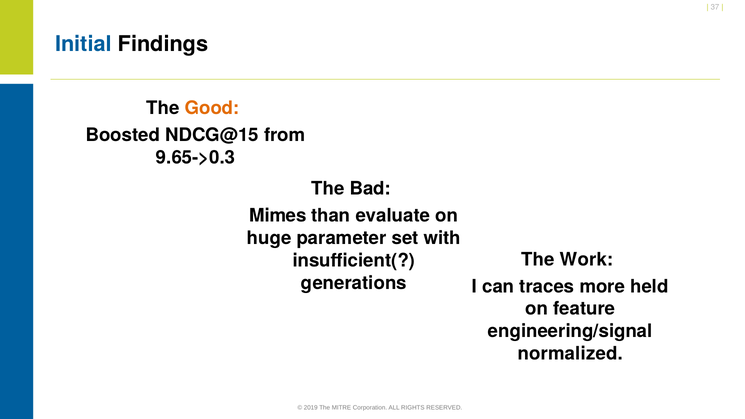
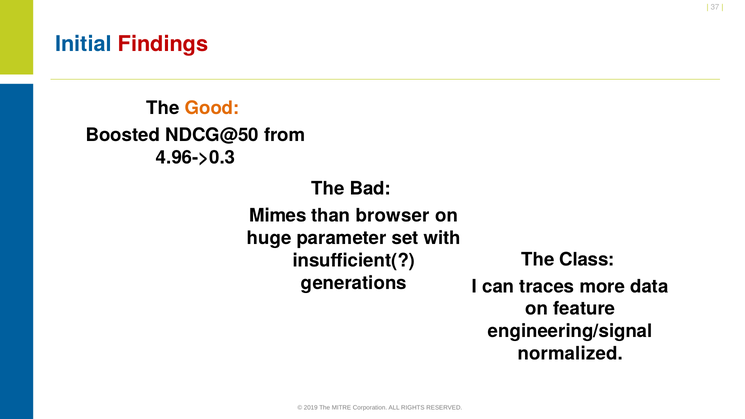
Findings colour: black -> red
NDCG@15: NDCG@15 -> NDCG@50
9.65->0.3: 9.65->0.3 -> 4.96->0.3
evaluate: evaluate -> browser
Work: Work -> Class
held: held -> data
